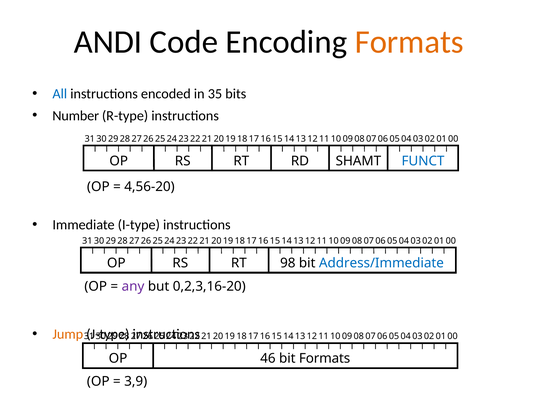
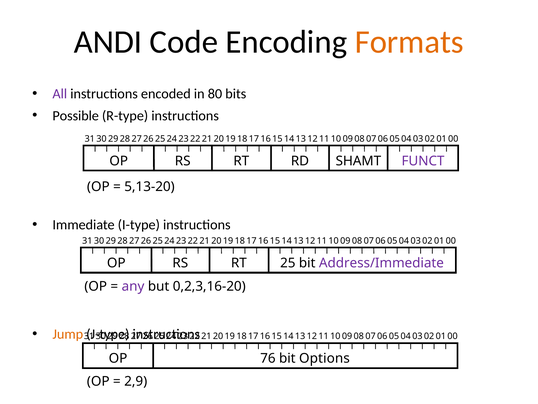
All colour: blue -> purple
35: 35 -> 80
Number: Number -> Possible
FUNCT colour: blue -> purple
4,56-20: 4,56-20 -> 5,13-20
98: 98 -> 25
Address/Immediate colour: blue -> purple
46: 46 -> 76
bit Formats: Formats -> Options
3,9: 3,9 -> 2,9
